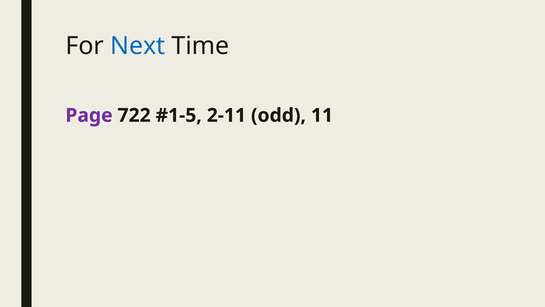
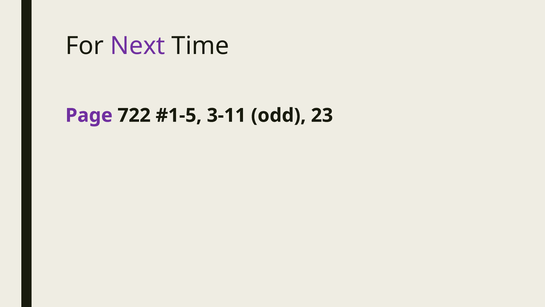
Next colour: blue -> purple
2-11: 2-11 -> 3-11
11: 11 -> 23
